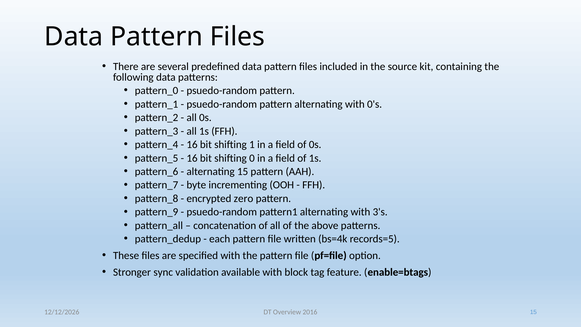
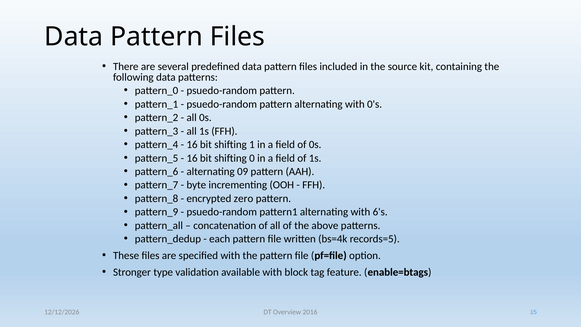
alternating 15: 15 -> 09
3's: 3's -> 6's
sync: sync -> type
